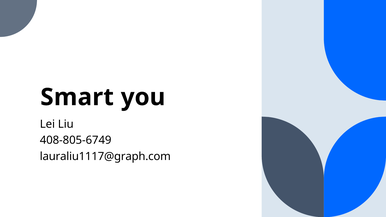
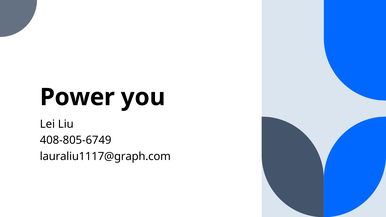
Smart: Smart -> Power
